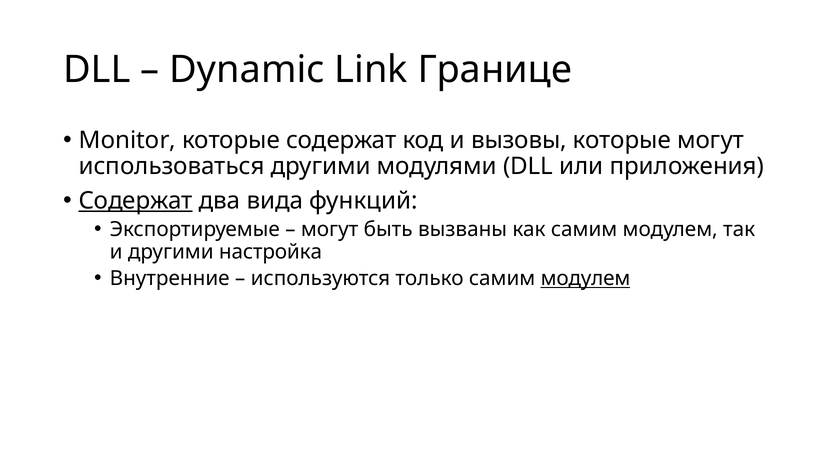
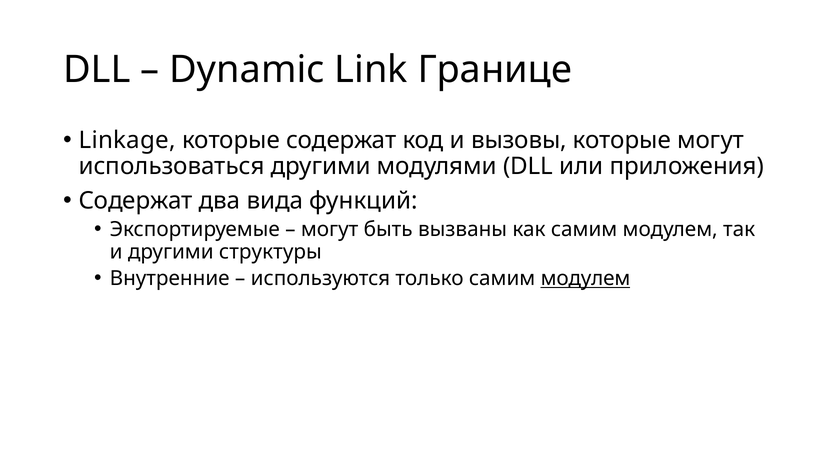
Monitor: Monitor -> Linkage
Содержат at (136, 201) underline: present -> none
настройка: настройка -> структуры
